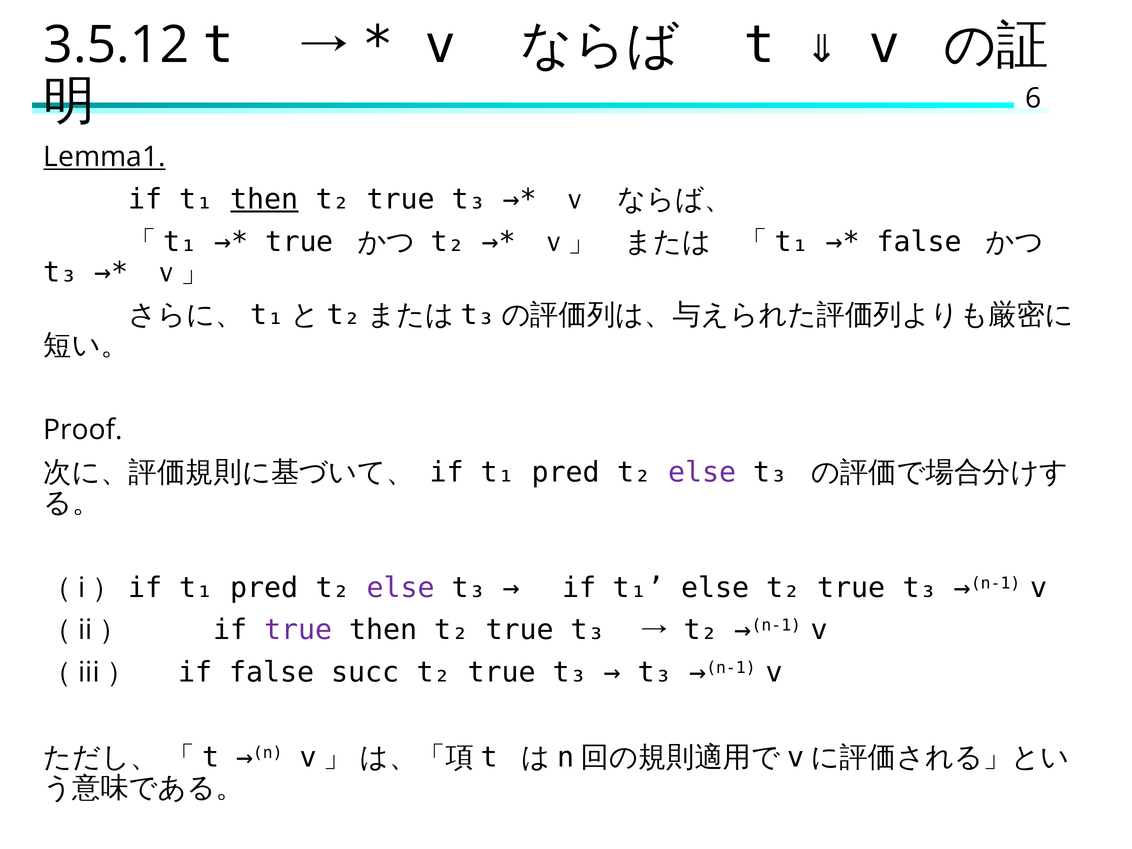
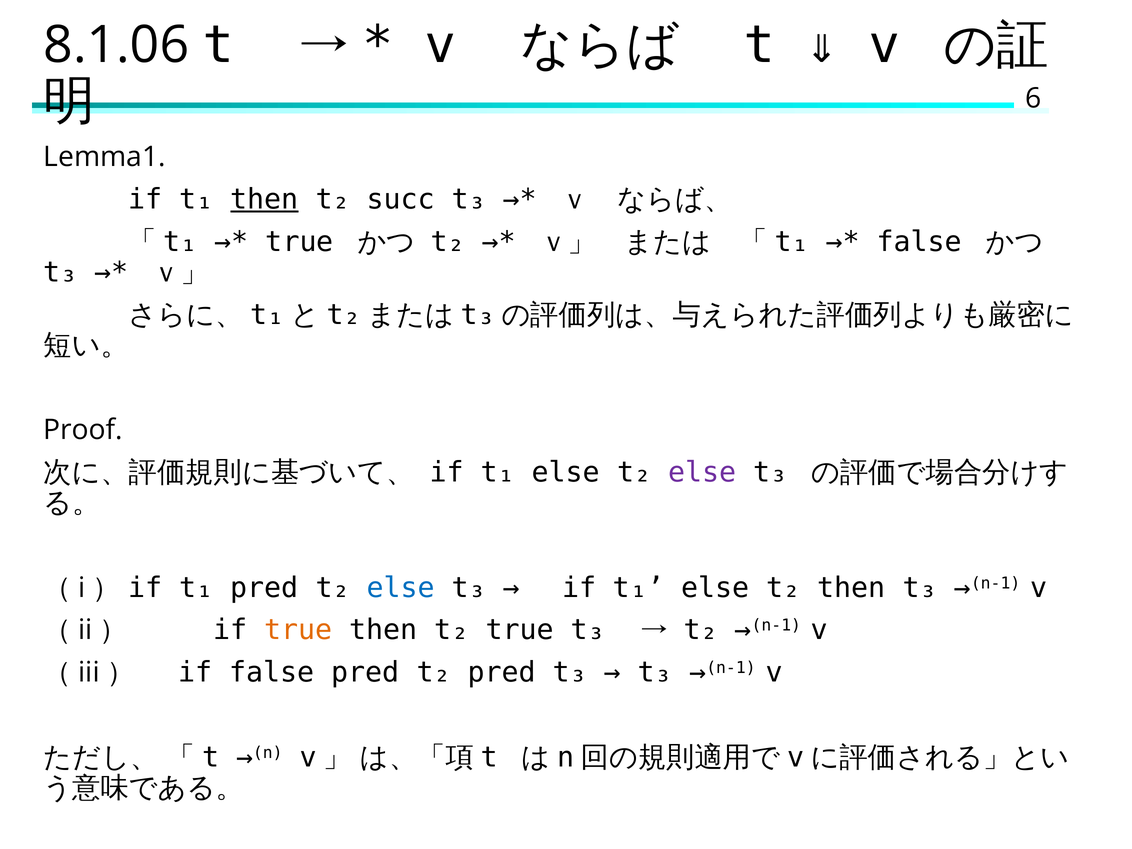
3.5.12: 3.5.12 -> 8.1.06
Lemma1 underline: present -> none
true at (401, 199): true -> succ
pred at (566, 472): pred -> else
else at (401, 588) colour: purple -> blue
true at (851, 588): true -> then
true at (298, 630) colour: purple -> orange
false succ: succ -> pred
true at (502, 672): true -> pred
